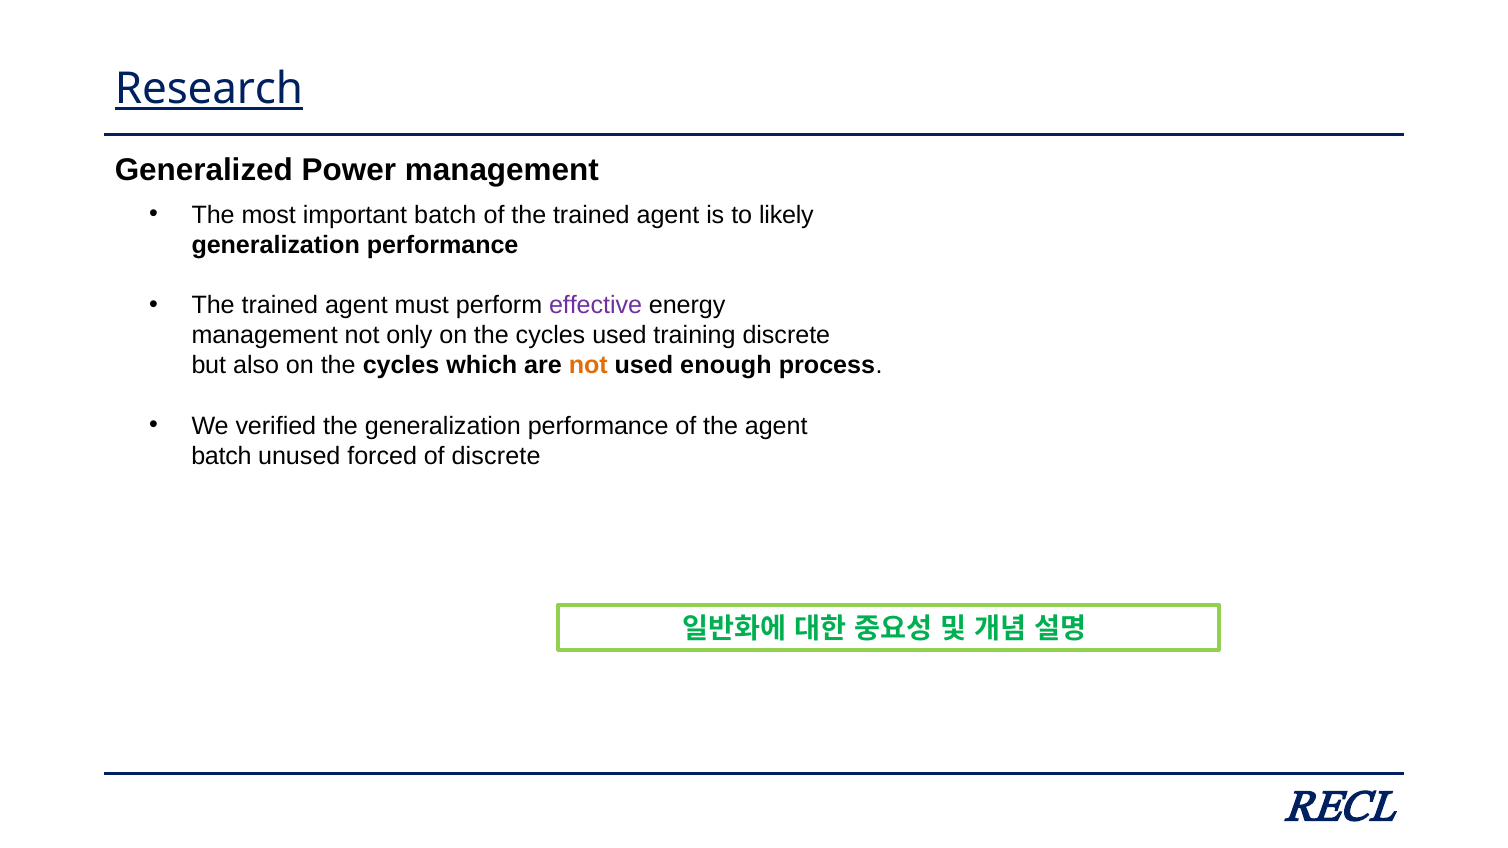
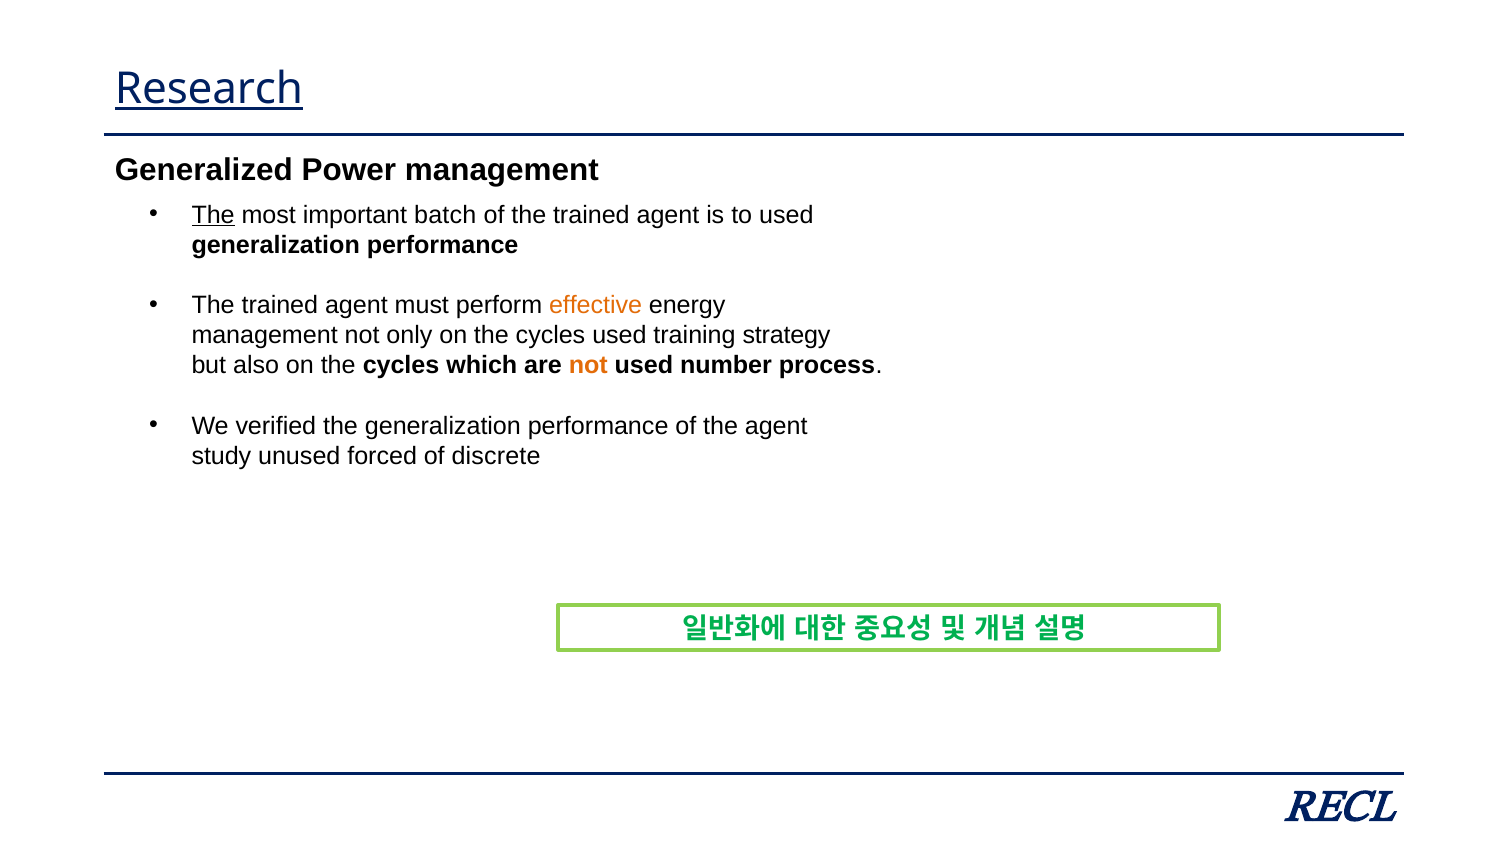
The at (213, 215) underline: none -> present
to likely: likely -> used
effective colour: purple -> orange
training discrete: discrete -> strategy
enough: enough -> number
batch at (221, 456): batch -> study
